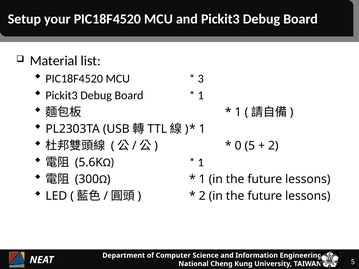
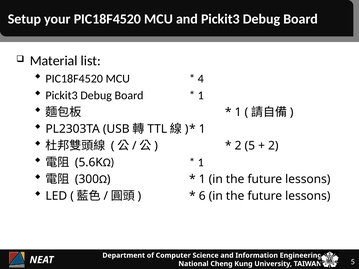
3: 3 -> 4
0 at (238, 146): 0 -> 2
2 at (202, 196): 2 -> 6
